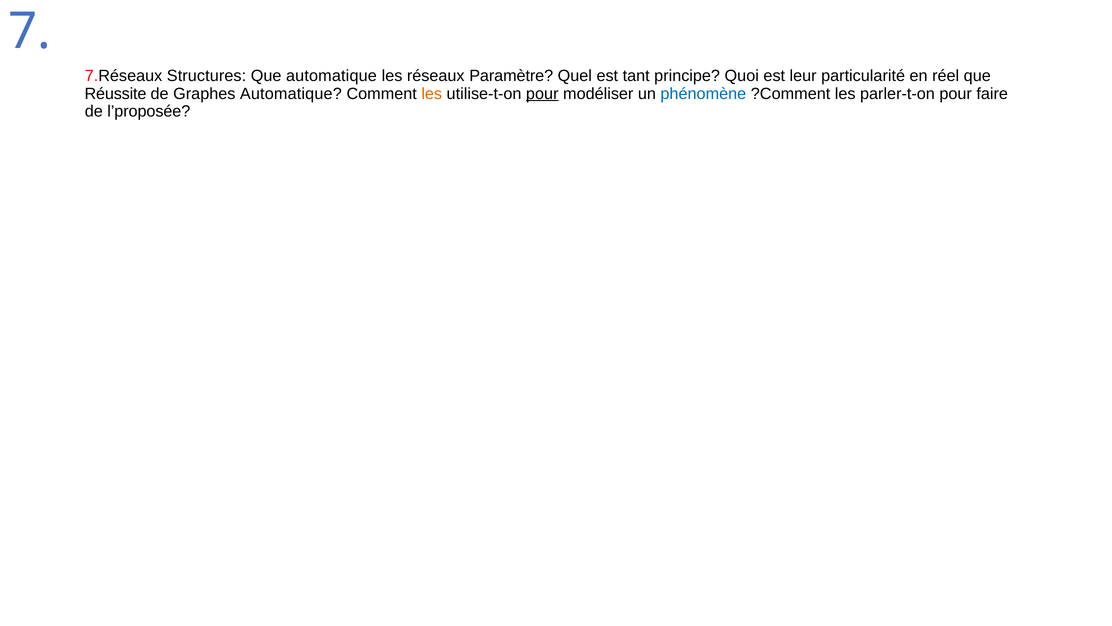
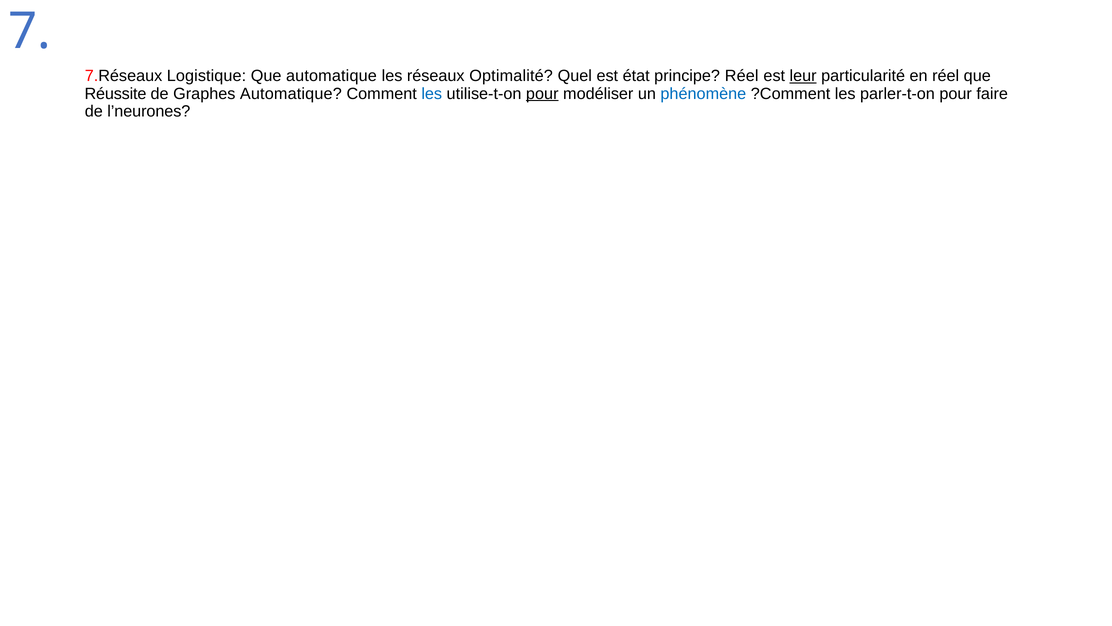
Structures: Structures -> Logistique
Paramètre: Paramètre -> Optimalité
tant: tant -> état
principe Quoi: Quoi -> Réel
leur underline: none -> present
les at (432, 94) colour: orange -> blue
l’proposée: l’proposée -> l’neurones
